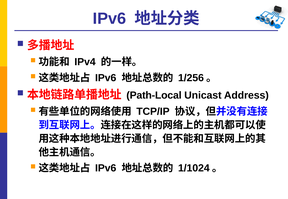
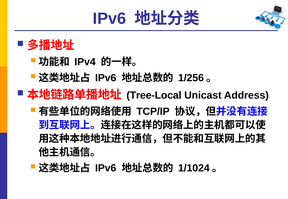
Path-Local: Path-Local -> Tree-Local
